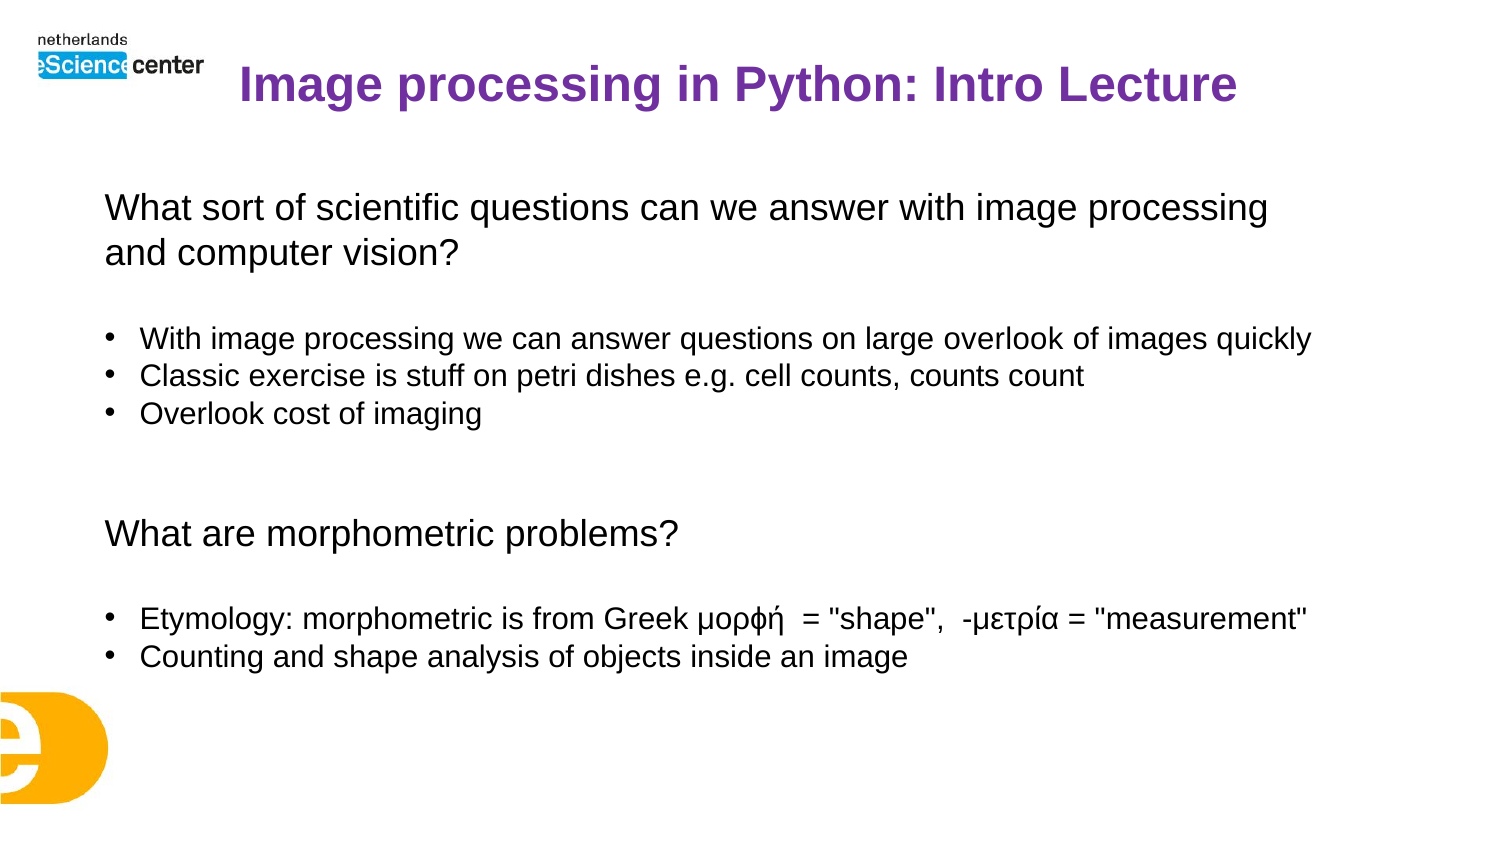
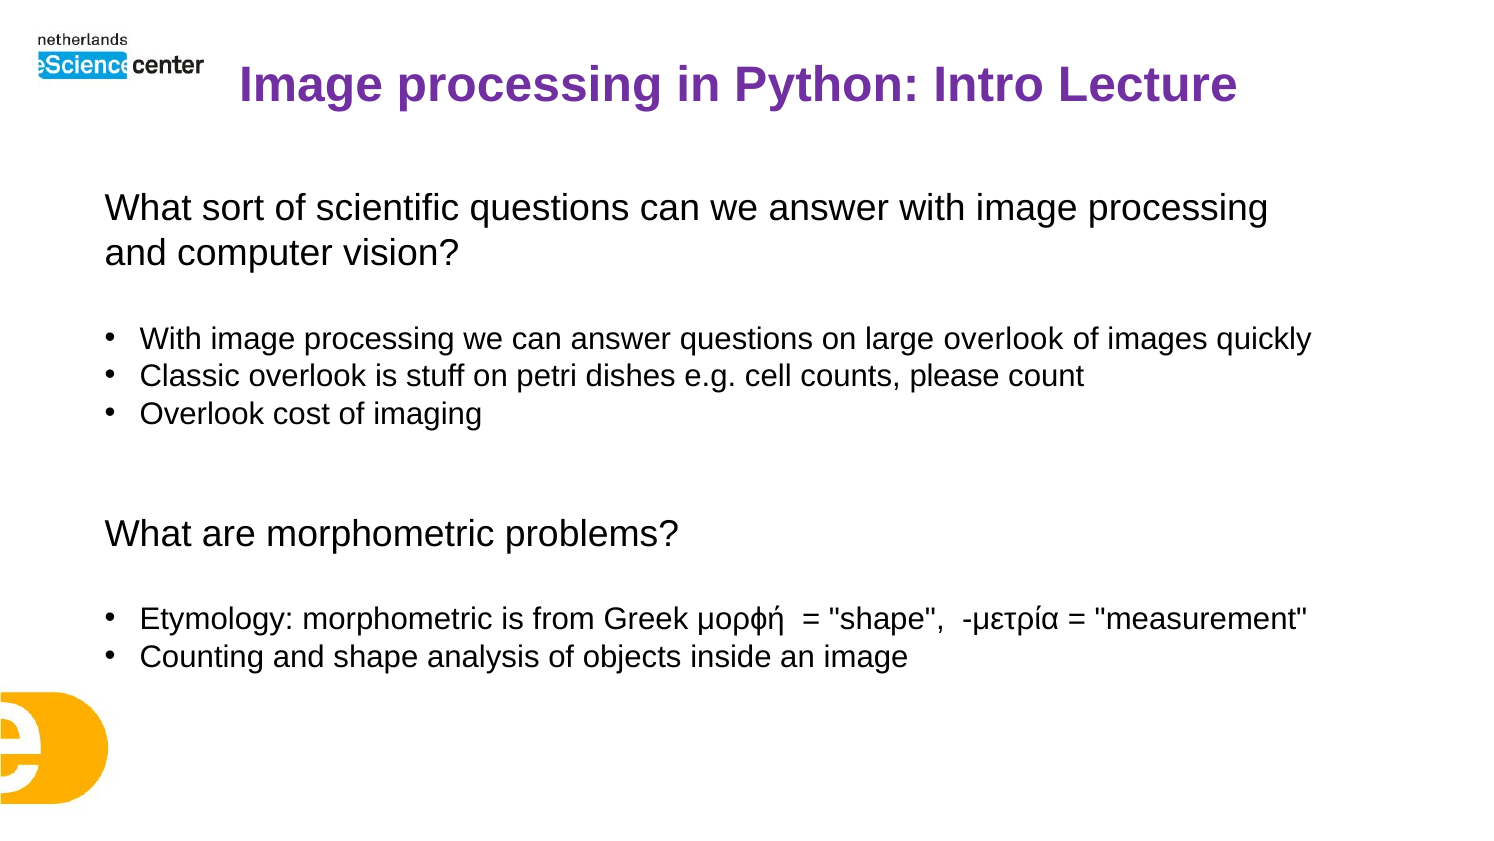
Classic exercise: exercise -> overlook
counts counts: counts -> please
